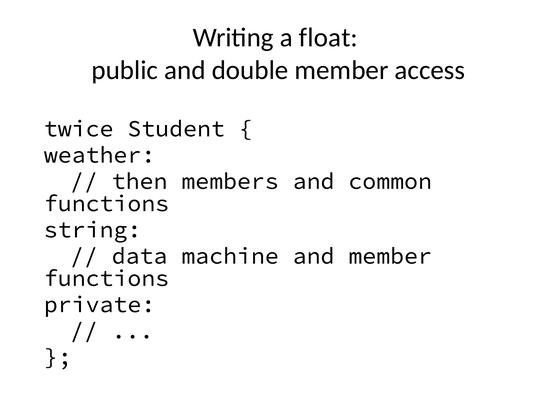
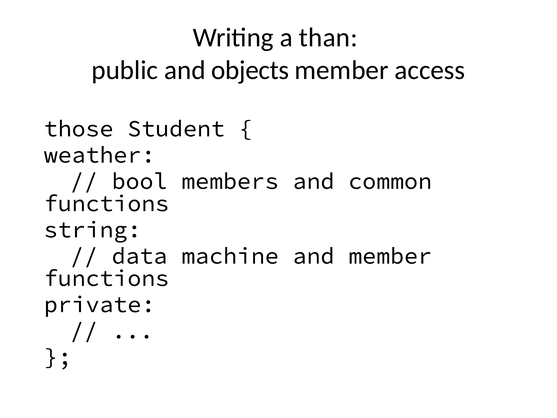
float: float -> than
double: double -> objects
twice: twice -> those
then: then -> bool
